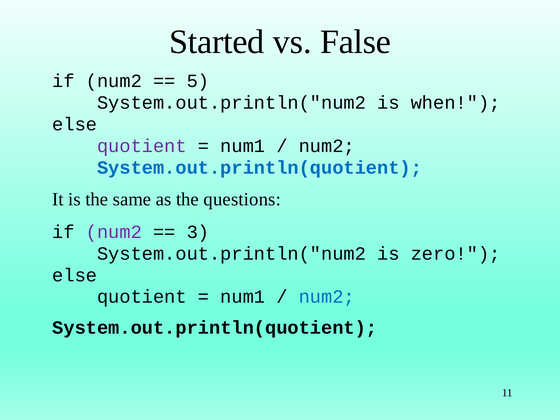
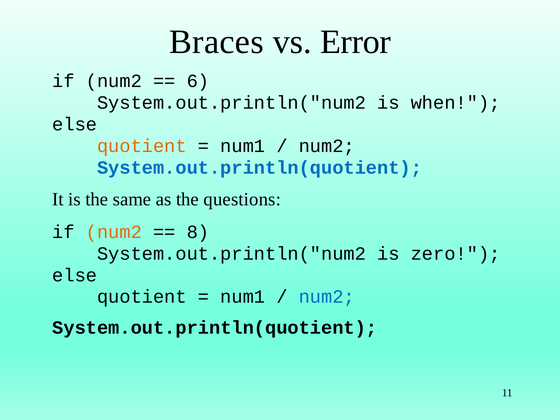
Started: Started -> Braces
False: False -> Error
5: 5 -> 6
quotient at (142, 146) colour: purple -> orange
num2 at (114, 232) colour: purple -> orange
3: 3 -> 8
